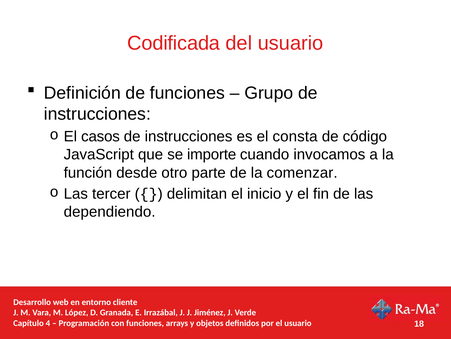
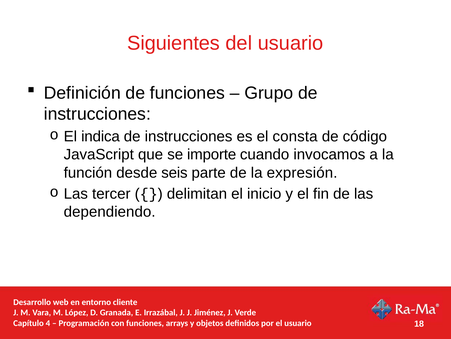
Codificada: Codificada -> Siguientes
casos: casos -> indica
otro: otro -> seis
comenzar: comenzar -> expresión
